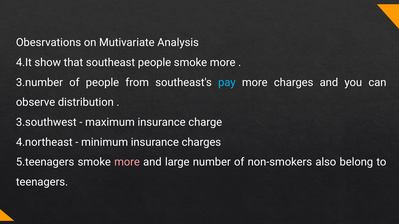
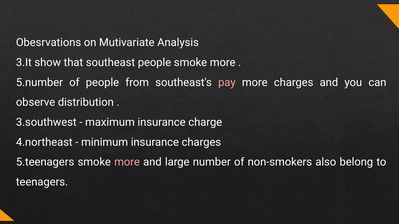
4.It: 4.It -> 3.It
3.number: 3.number -> 5.number
pay colour: light blue -> pink
